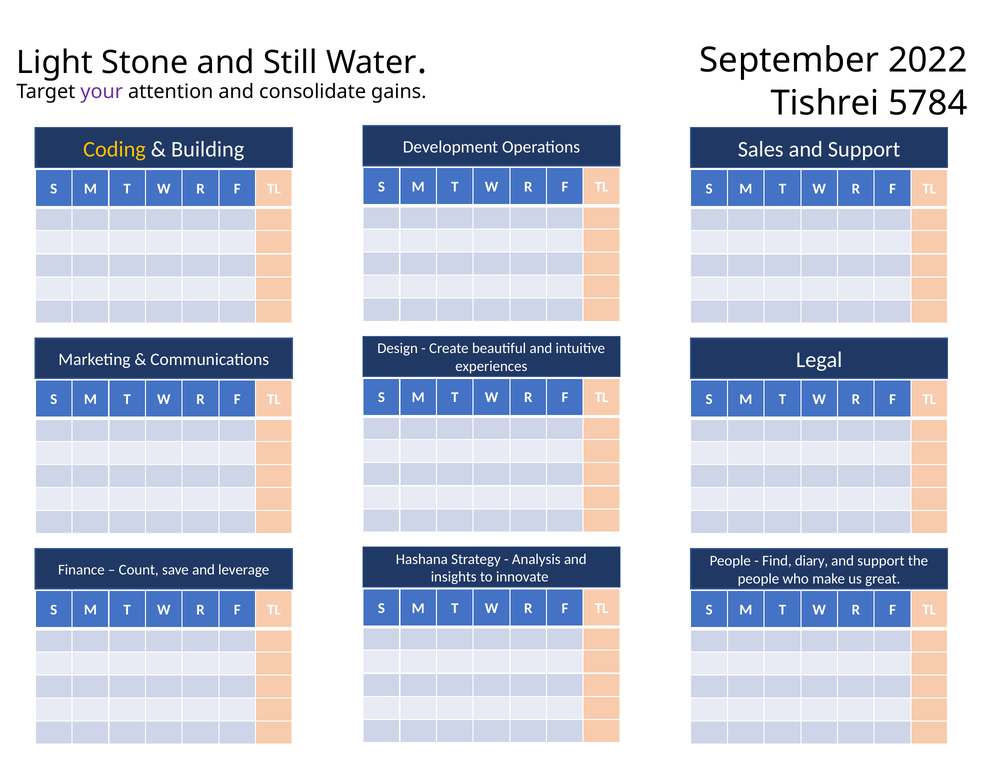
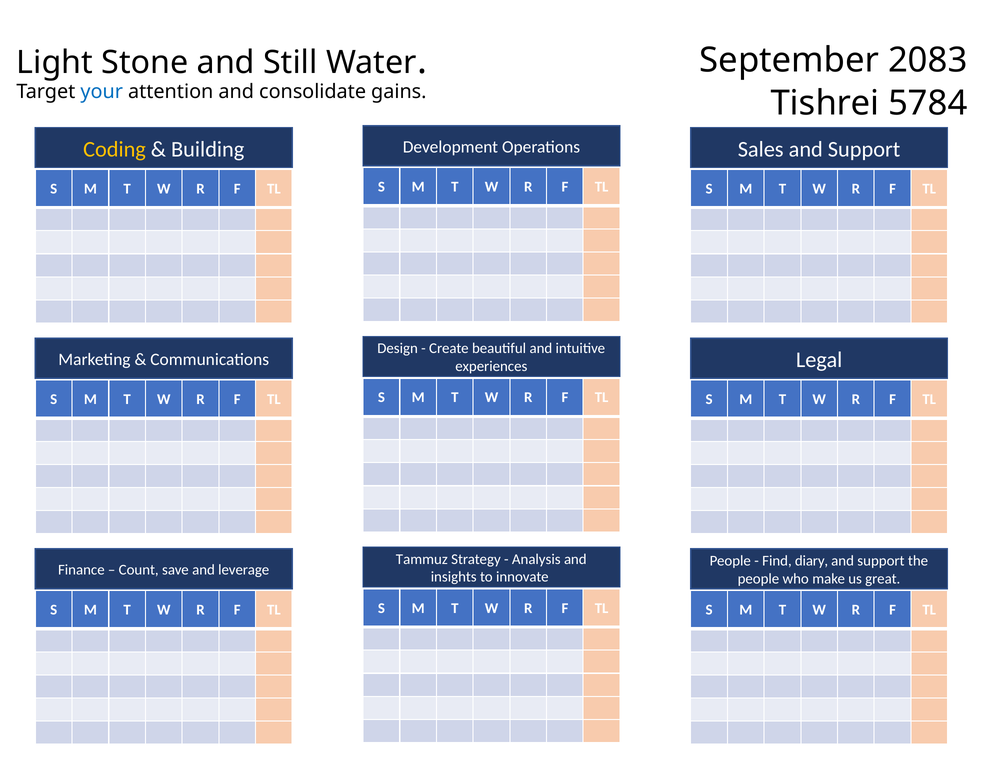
2022: 2022 -> 2083
your colour: purple -> blue
Hashana: Hashana -> Tammuz
